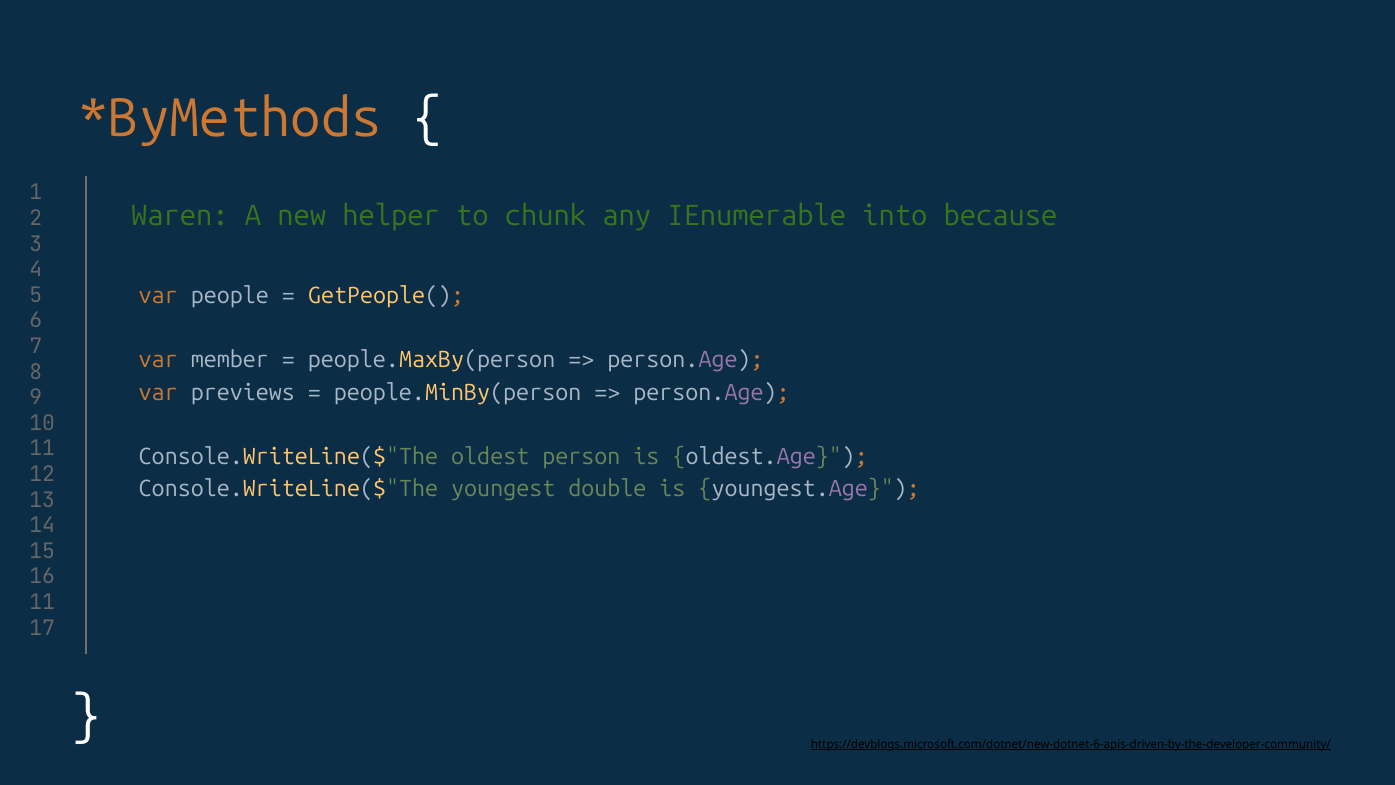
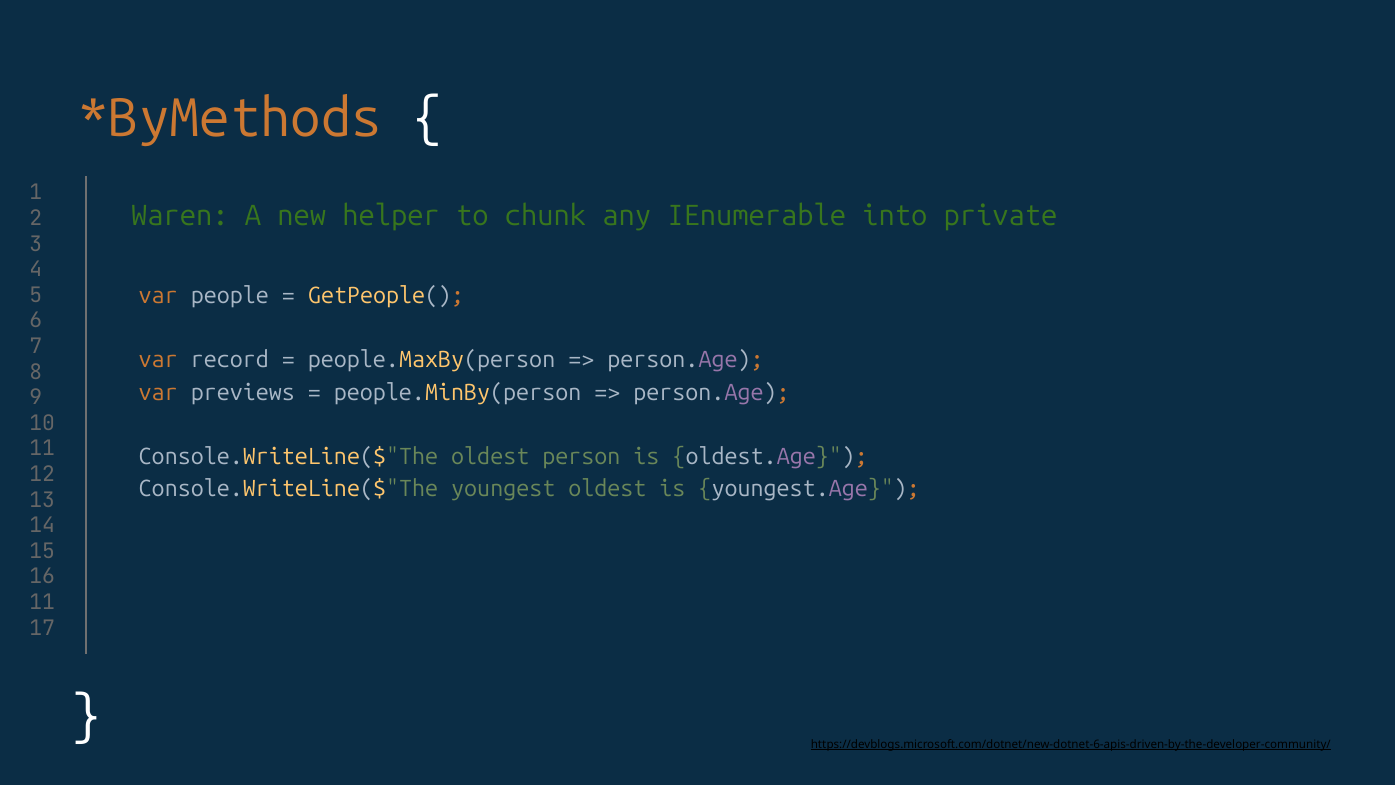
because: because -> private
member: member -> record
youngest double: double -> oldest
